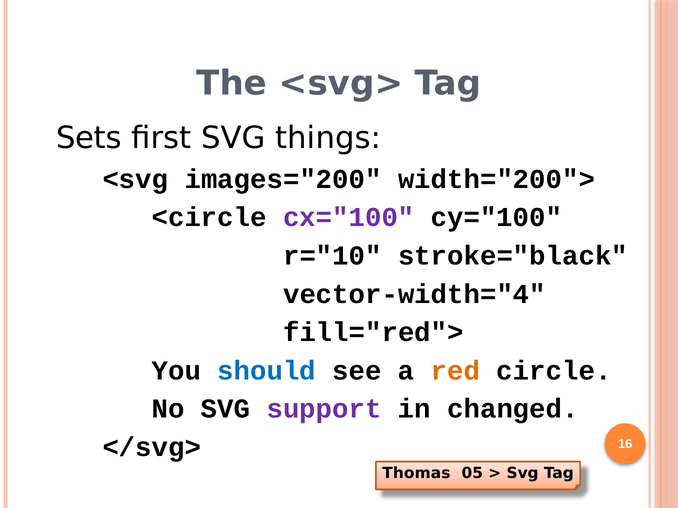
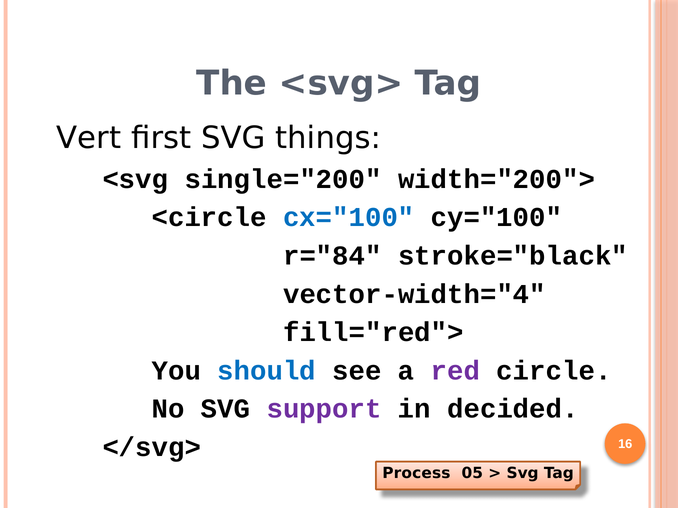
Sets: Sets -> Vert
images="200: images="200 -> single="200
cx="100 colour: purple -> blue
r="10: r="10 -> r="84
red colour: orange -> purple
changed: changed -> decided
Thomas: Thomas -> Process
